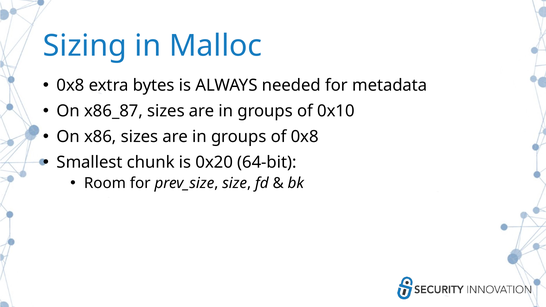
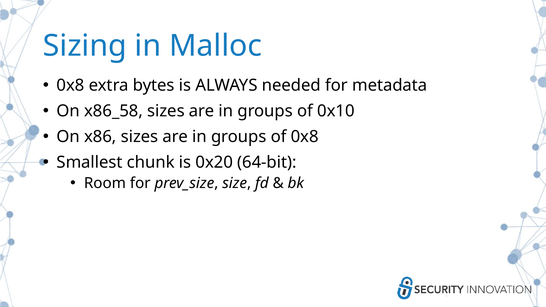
x86_87: x86_87 -> x86_58
